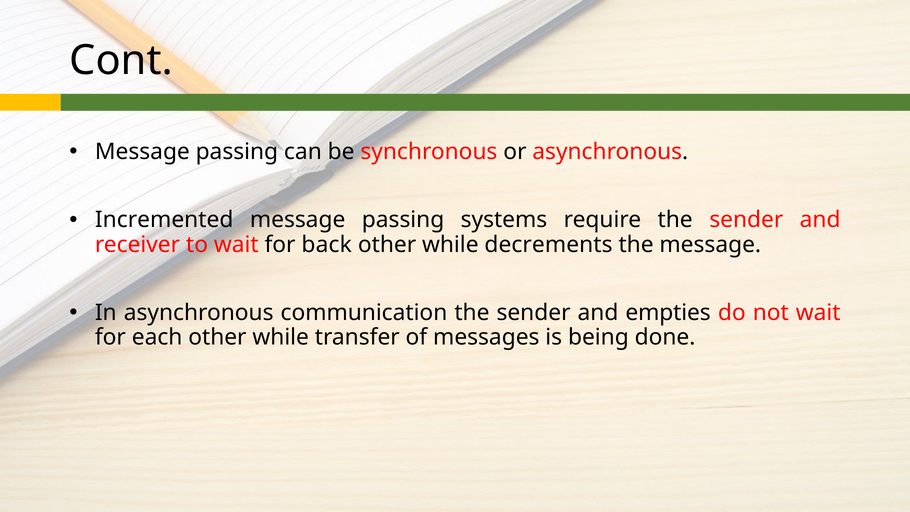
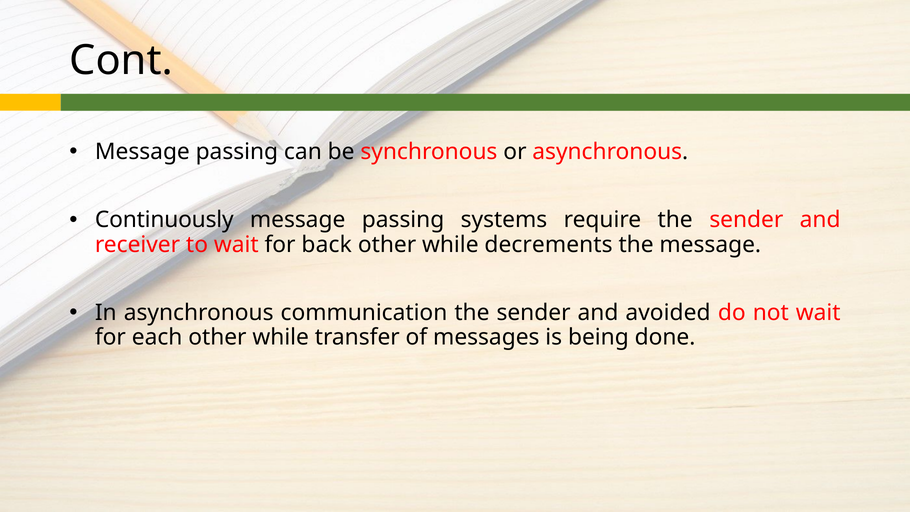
Incremented: Incremented -> Continuously
empties: empties -> avoided
